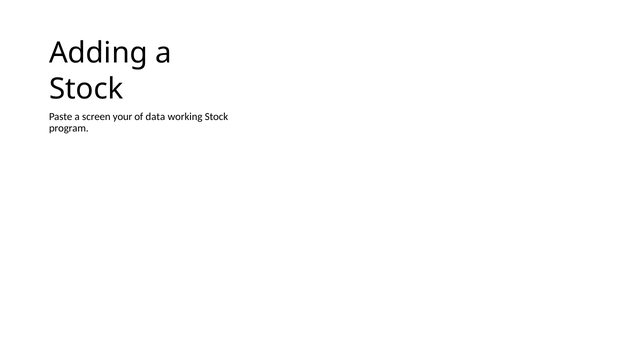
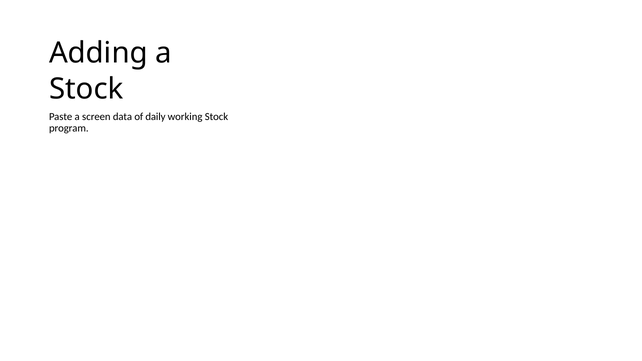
your: your -> data
data: data -> daily
